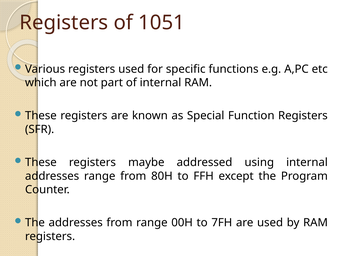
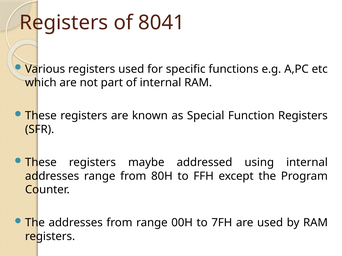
1051: 1051 -> 8041
